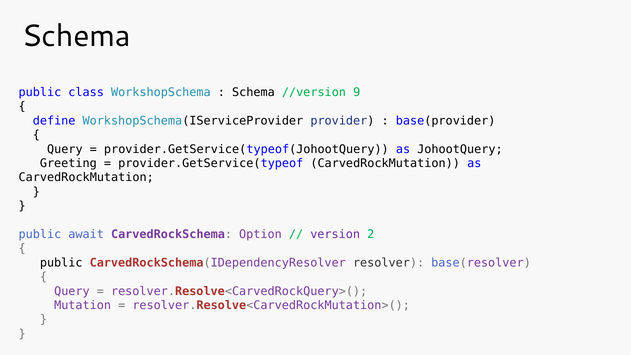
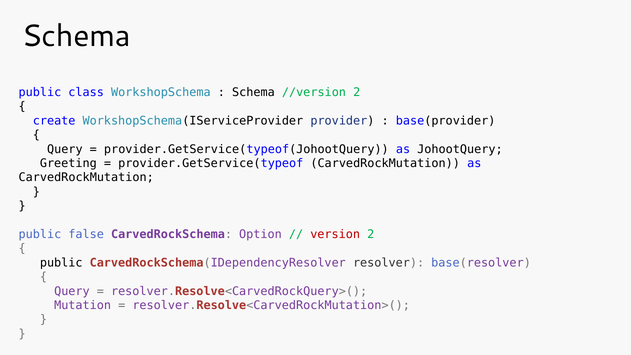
//version 9: 9 -> 2
define: define -> create
await: await -> false
version colour: purple -> red
